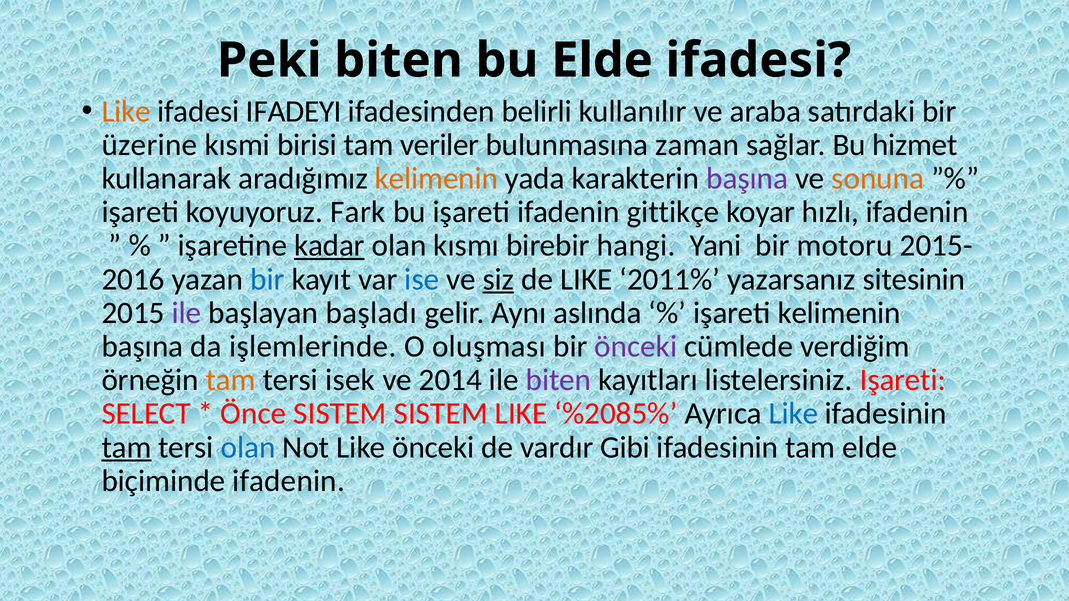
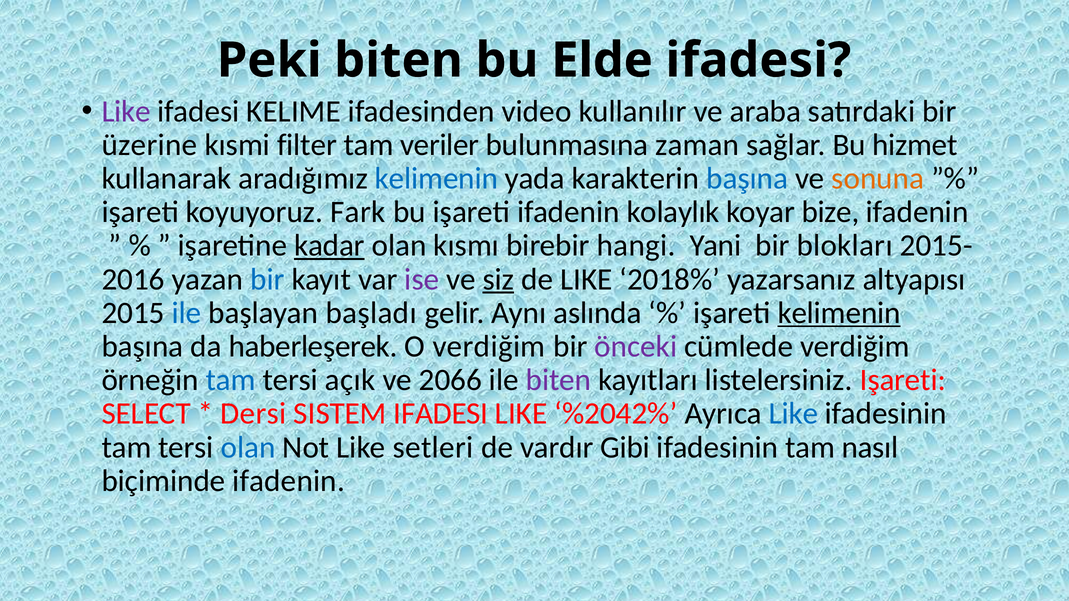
Like at (126, 111) colour: orange -> purple
IFADEYI: IFADEYI -> KELIME
belirli: belirli -> video
birisi: birisi -> filter
kelimenin at (436, 179) colour: orange -> blue
başına at (747, 179) colour: purple -> blue
gittikçe: gittikçe -> kolaylık
hızlı: hızlı -> bize
motoru: motoru -> blokları
ise colour: blue -> purple
2011%: 2011% -> 2018%
sitesinin: sitesinin -> altyapısı
ile at (187, 313) colour: purple -> blue
kelimenin at (839, 313) underline: none -> present
işlemlerinde: işlemlerinde -> haberleşerek
O oluşması: oluşması -> verdiğim
tam at (231, 380) colour: orange -> blue
isek: isek -> açık
2014: 2014 -> 2066
Önce: Önce -> Dersi
SISTEM SISTEM: SISTEM -> IFADESI
%2085%: %2085% -> %2042%
tam at (126, 447) underline: present -> none
Like önceki: önceki -> setleri
tam elde: elde -> nasıl
